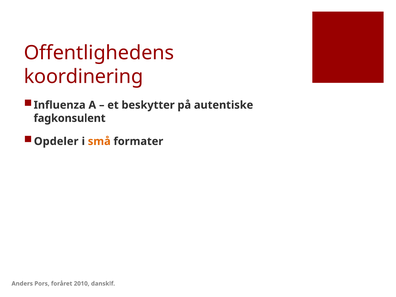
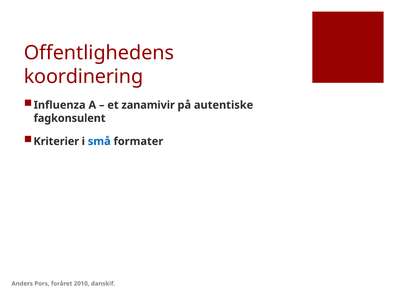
beskytter: beskytter -> zanamivir
Opdeler: Opdeler -> Kriterier
små colour: orange -> blue
